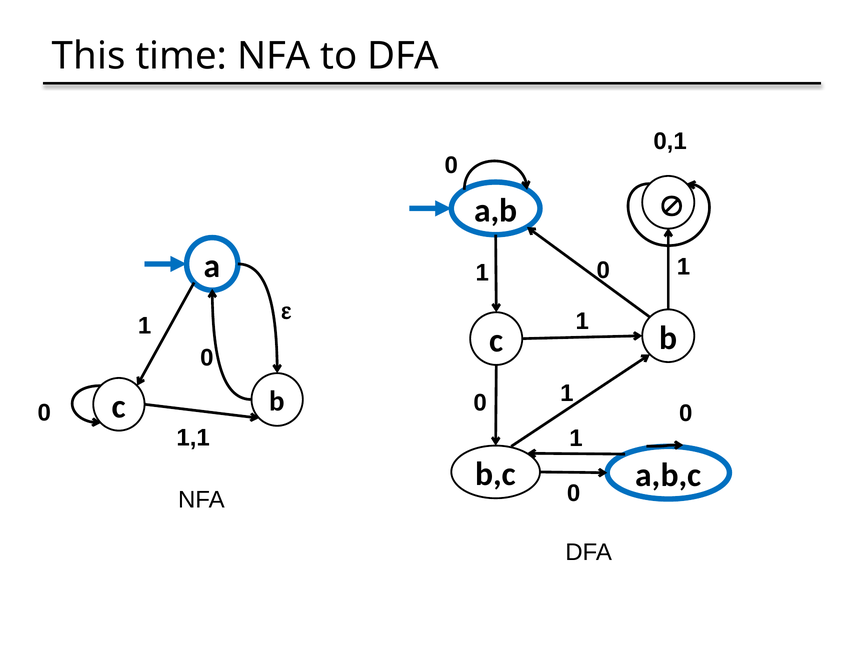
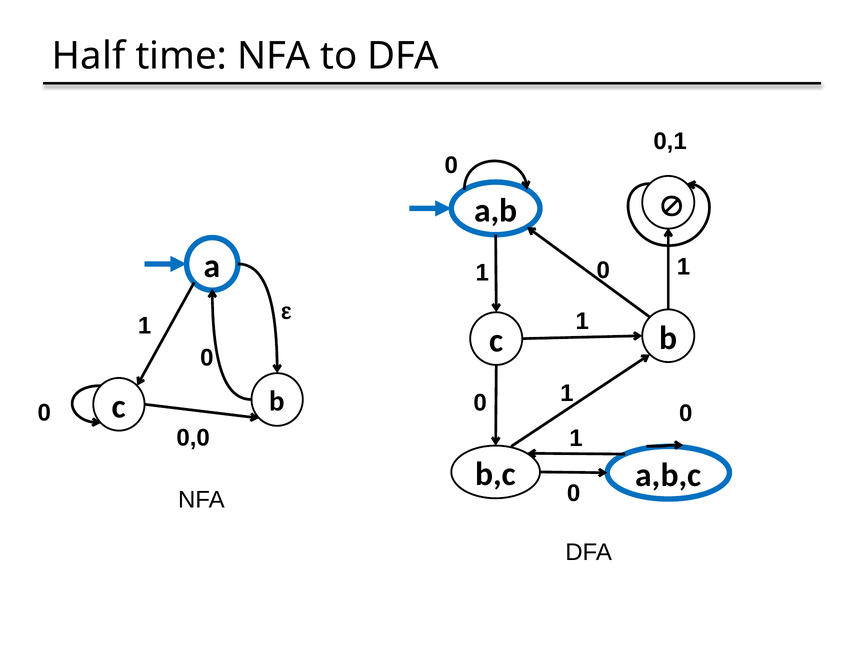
This: This -> Half
1,1: 1,1 -> 0,0
